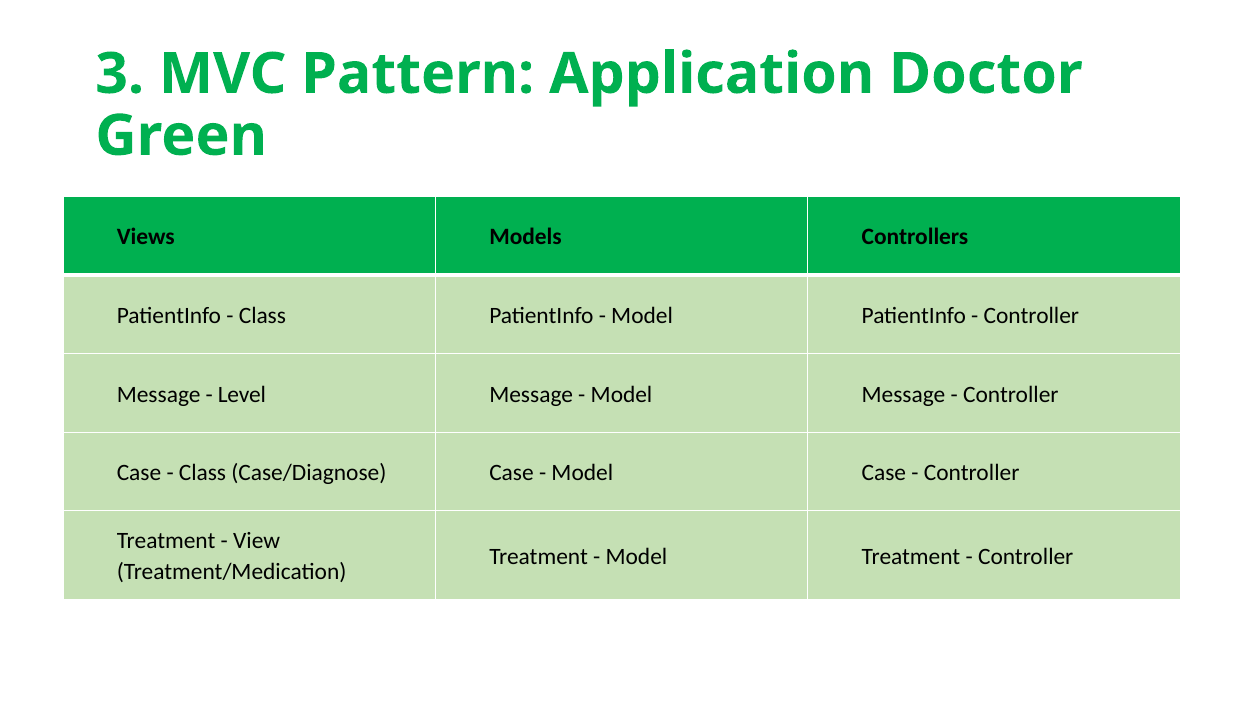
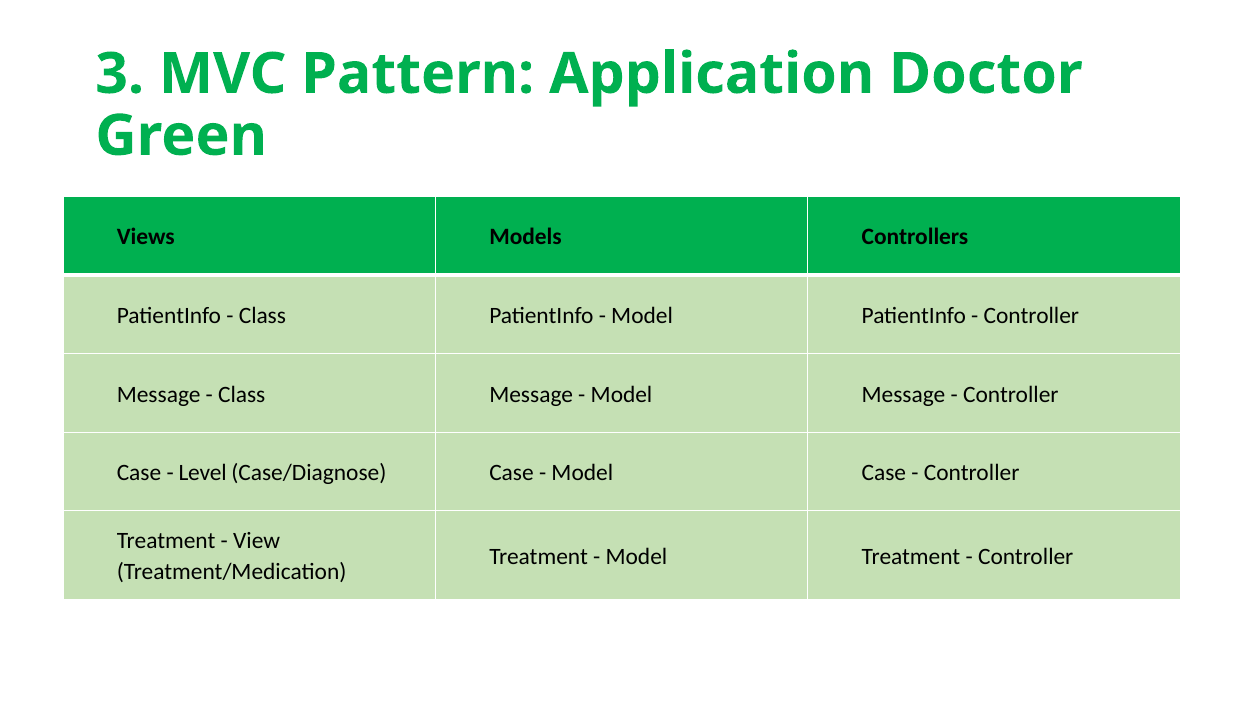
Level at (242, 394): Level -> Class
Class at (203, 473): Class -> Level
